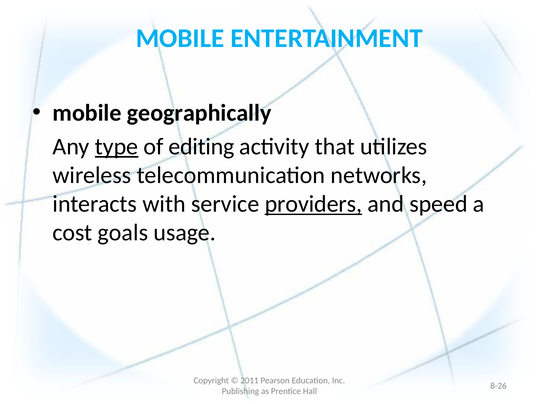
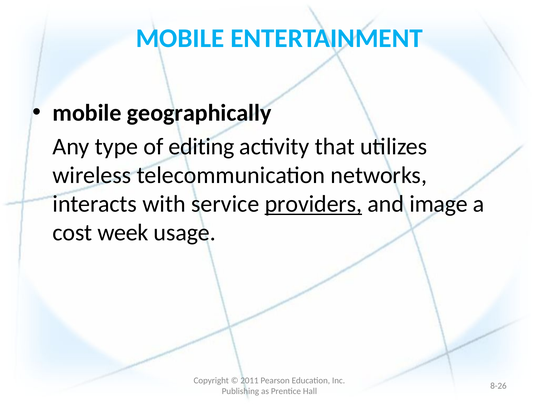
type underline: present -> none
speed: speed -> image
goals: goals -> week
